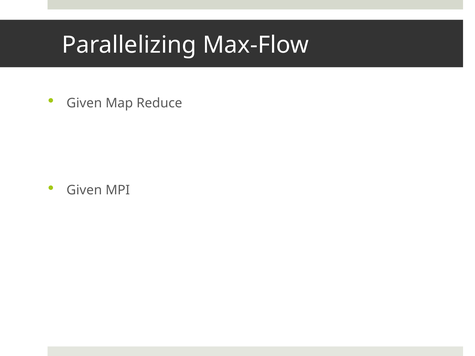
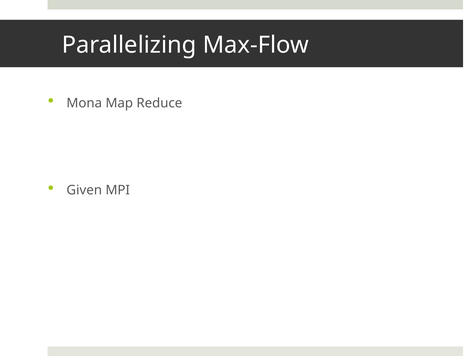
Given at (84, 103): Given -> Mona
